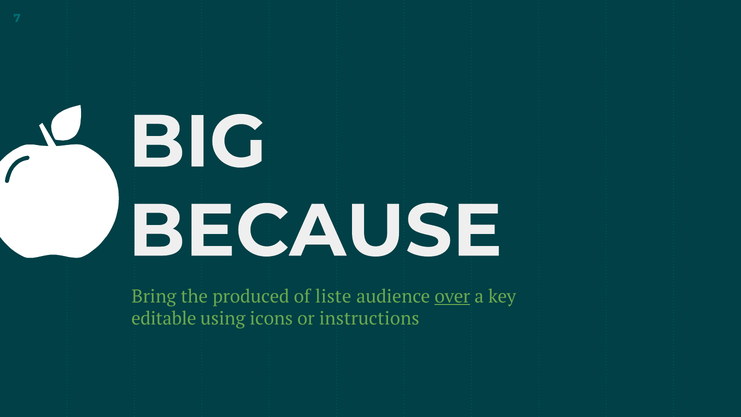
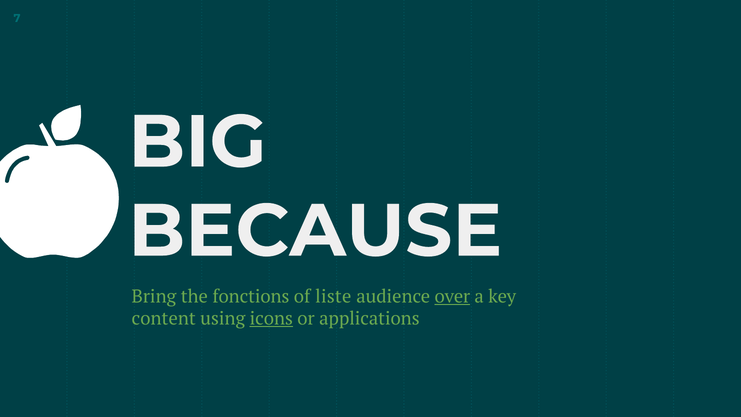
produced: produced -> fonctions
editable: editable -> content
icons underline: none -> present
instructions: instructions -> applications
